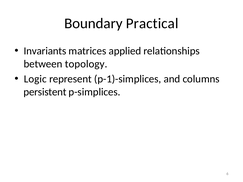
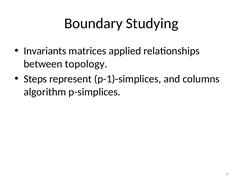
Practical: Practical -> Studying
Logic: Logic -> Steps
persistent: persistent -> algorithm
